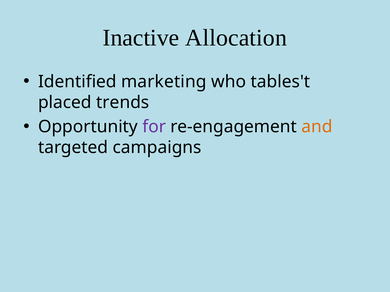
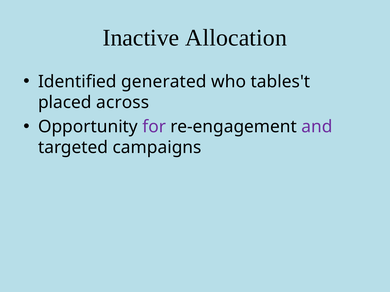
marketing: marketing -> generated
trends: trends -> across
and colour: orange -> purple
